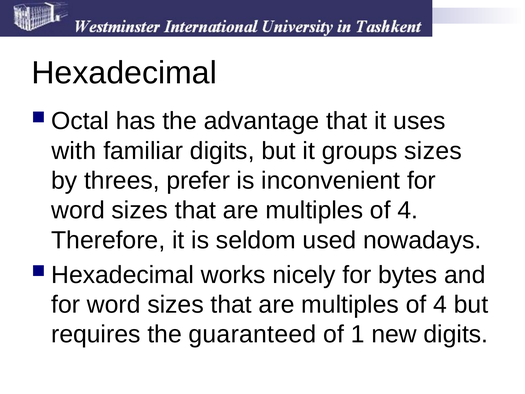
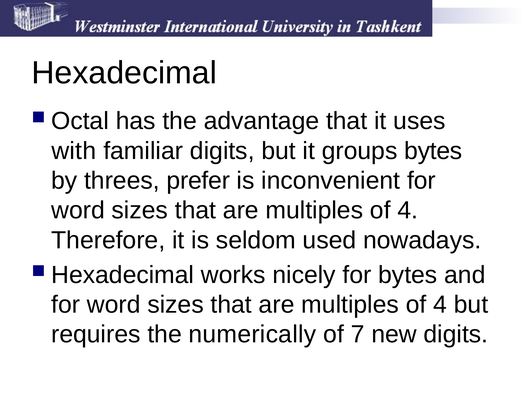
groups sizes: sizes -> bytes
guaranteed: guaranteed -> numerically
1: 1 -> 7
